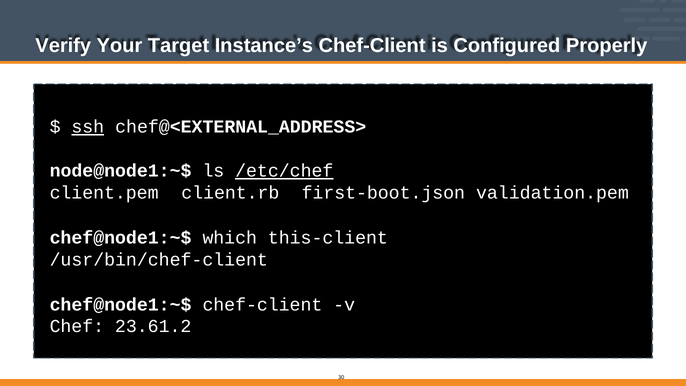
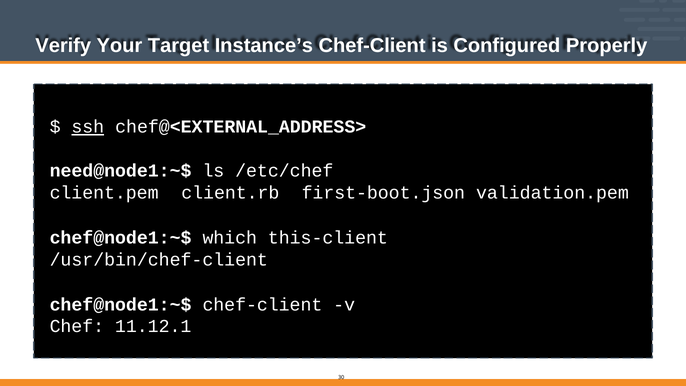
node@node1:~$: node@node1:~$ -> need@node1:~$
/etc/chef underline: present -> none
23.61.2: 23.61.2 -> 11.12.1
